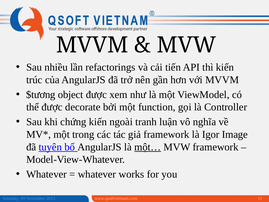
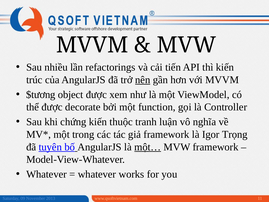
nên underline: none -> present
ngoài: ngoài -> thuộc
Image: Image -> Trọng
